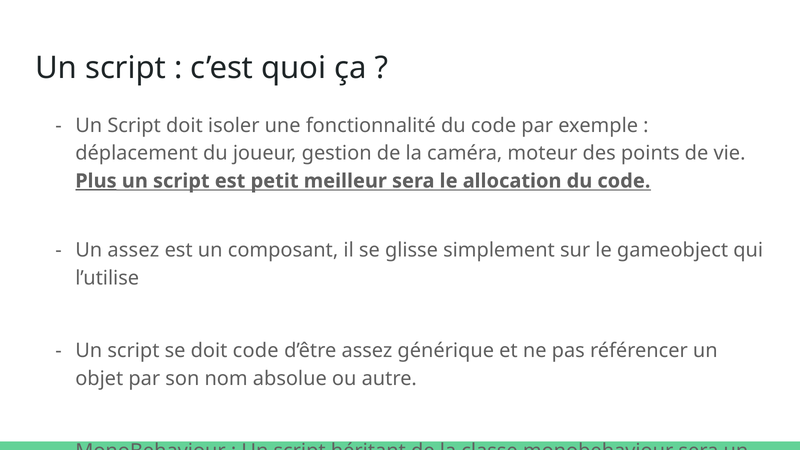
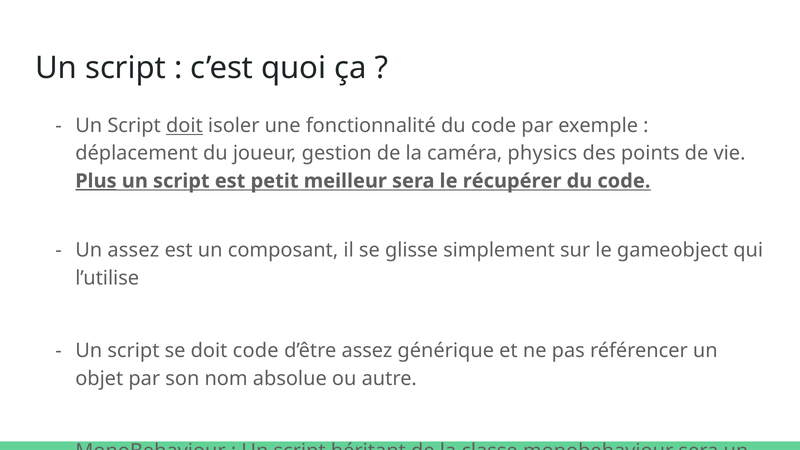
doit at (184, 126) underline: none -> present
moteur: moteur -> physics
allocation: allocation -> récupérer
